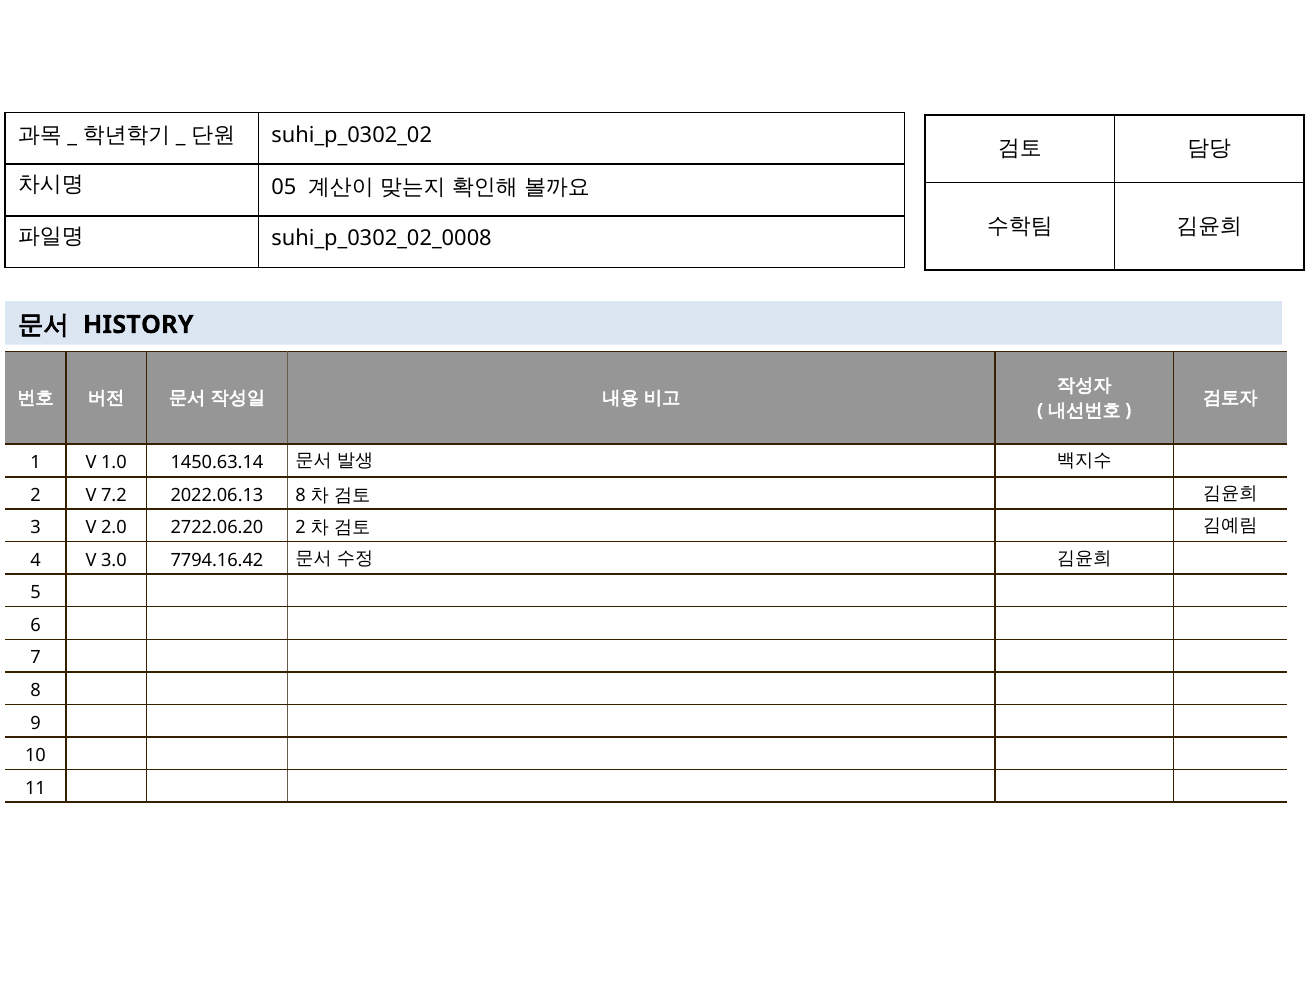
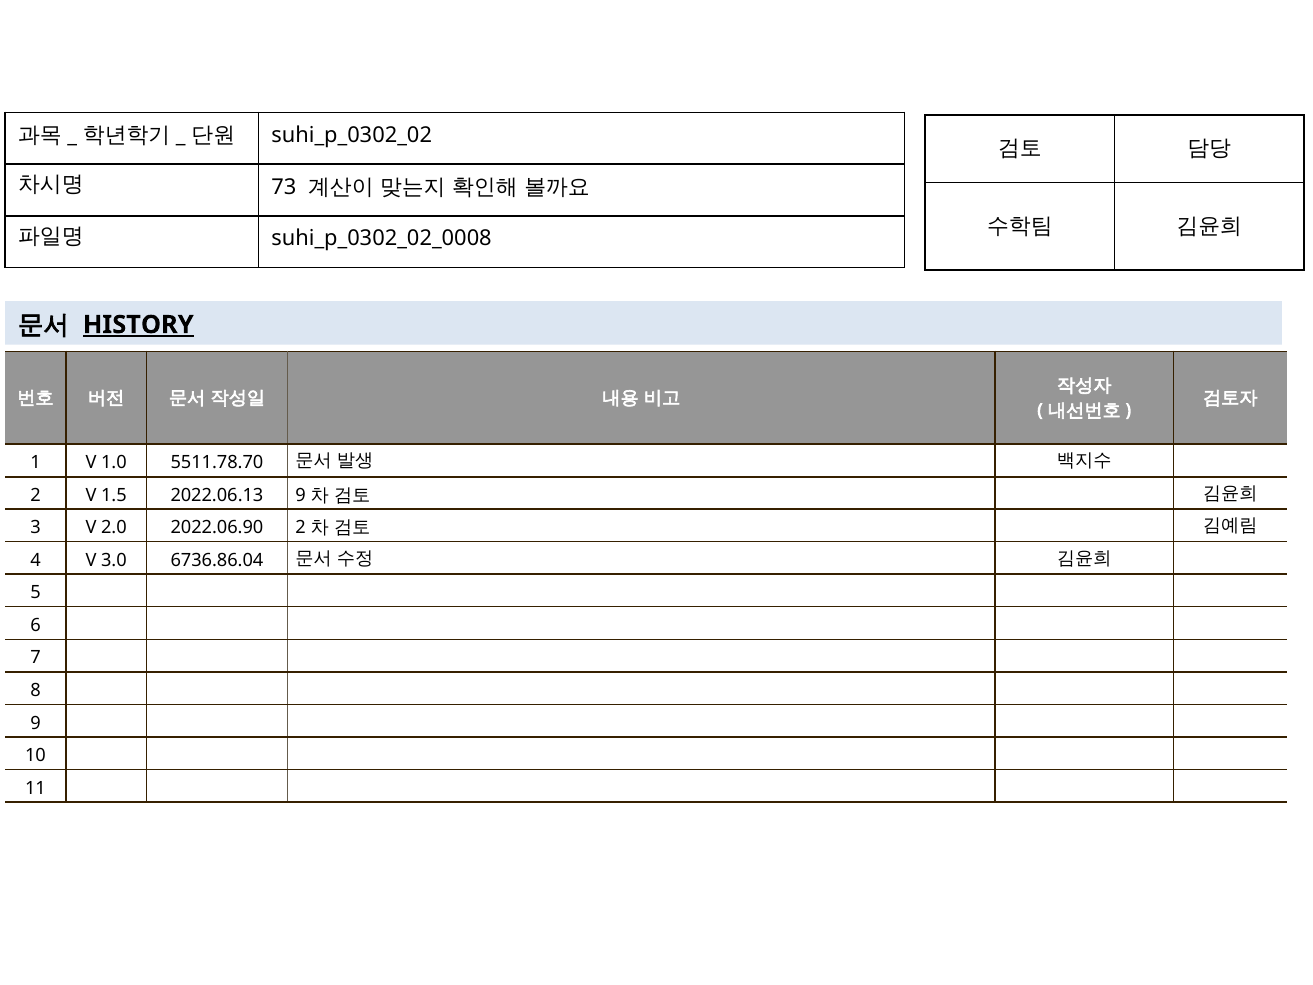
05: 05 -> 73
HISTORY underline: none -> present
1450.63.14: 1450.63.14 -> 5511.78.70
7.2: 7.2 -> 1.5
2022.06.13 8: 8 -> 9
2722.06.20: 2722.06.20 -> 2022.06.90
7794.16.42: 7794.16.42 -> 6736.86.04
